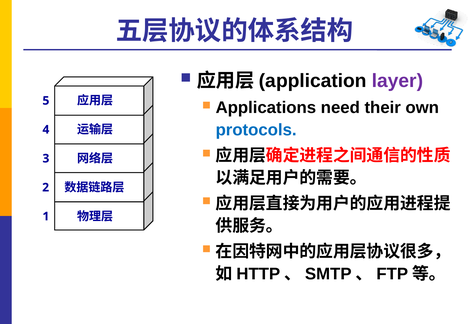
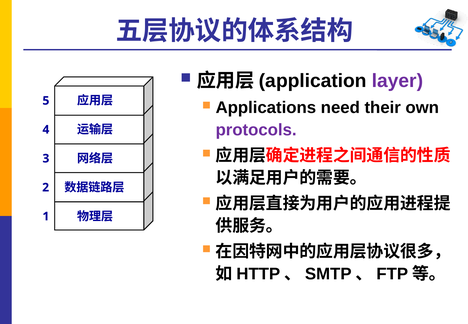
protocols colour: blue -> purple
